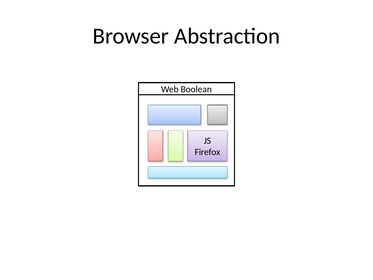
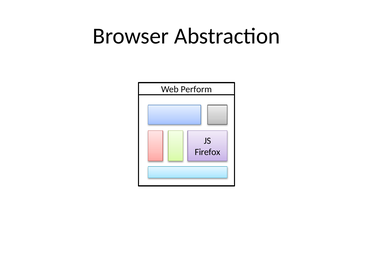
Boolean: Boolean -> Perform
